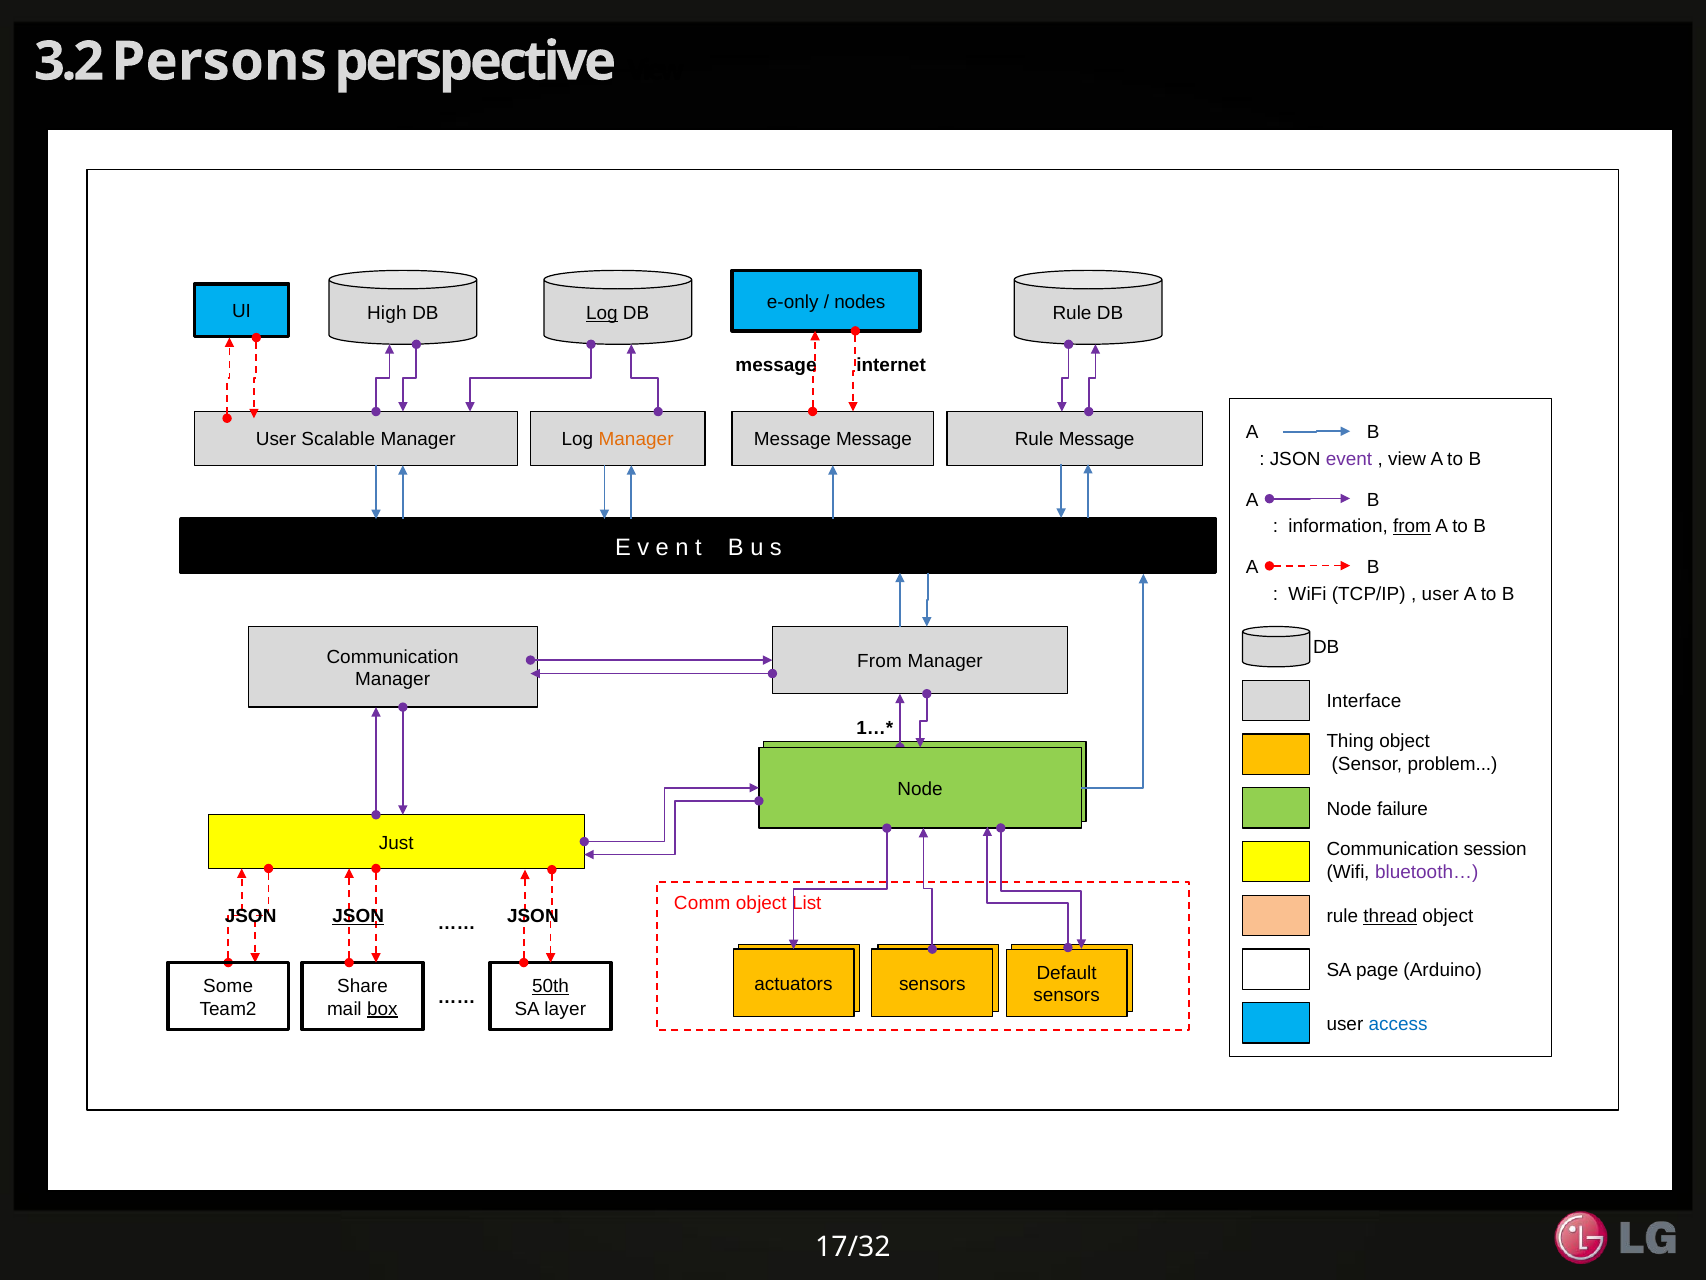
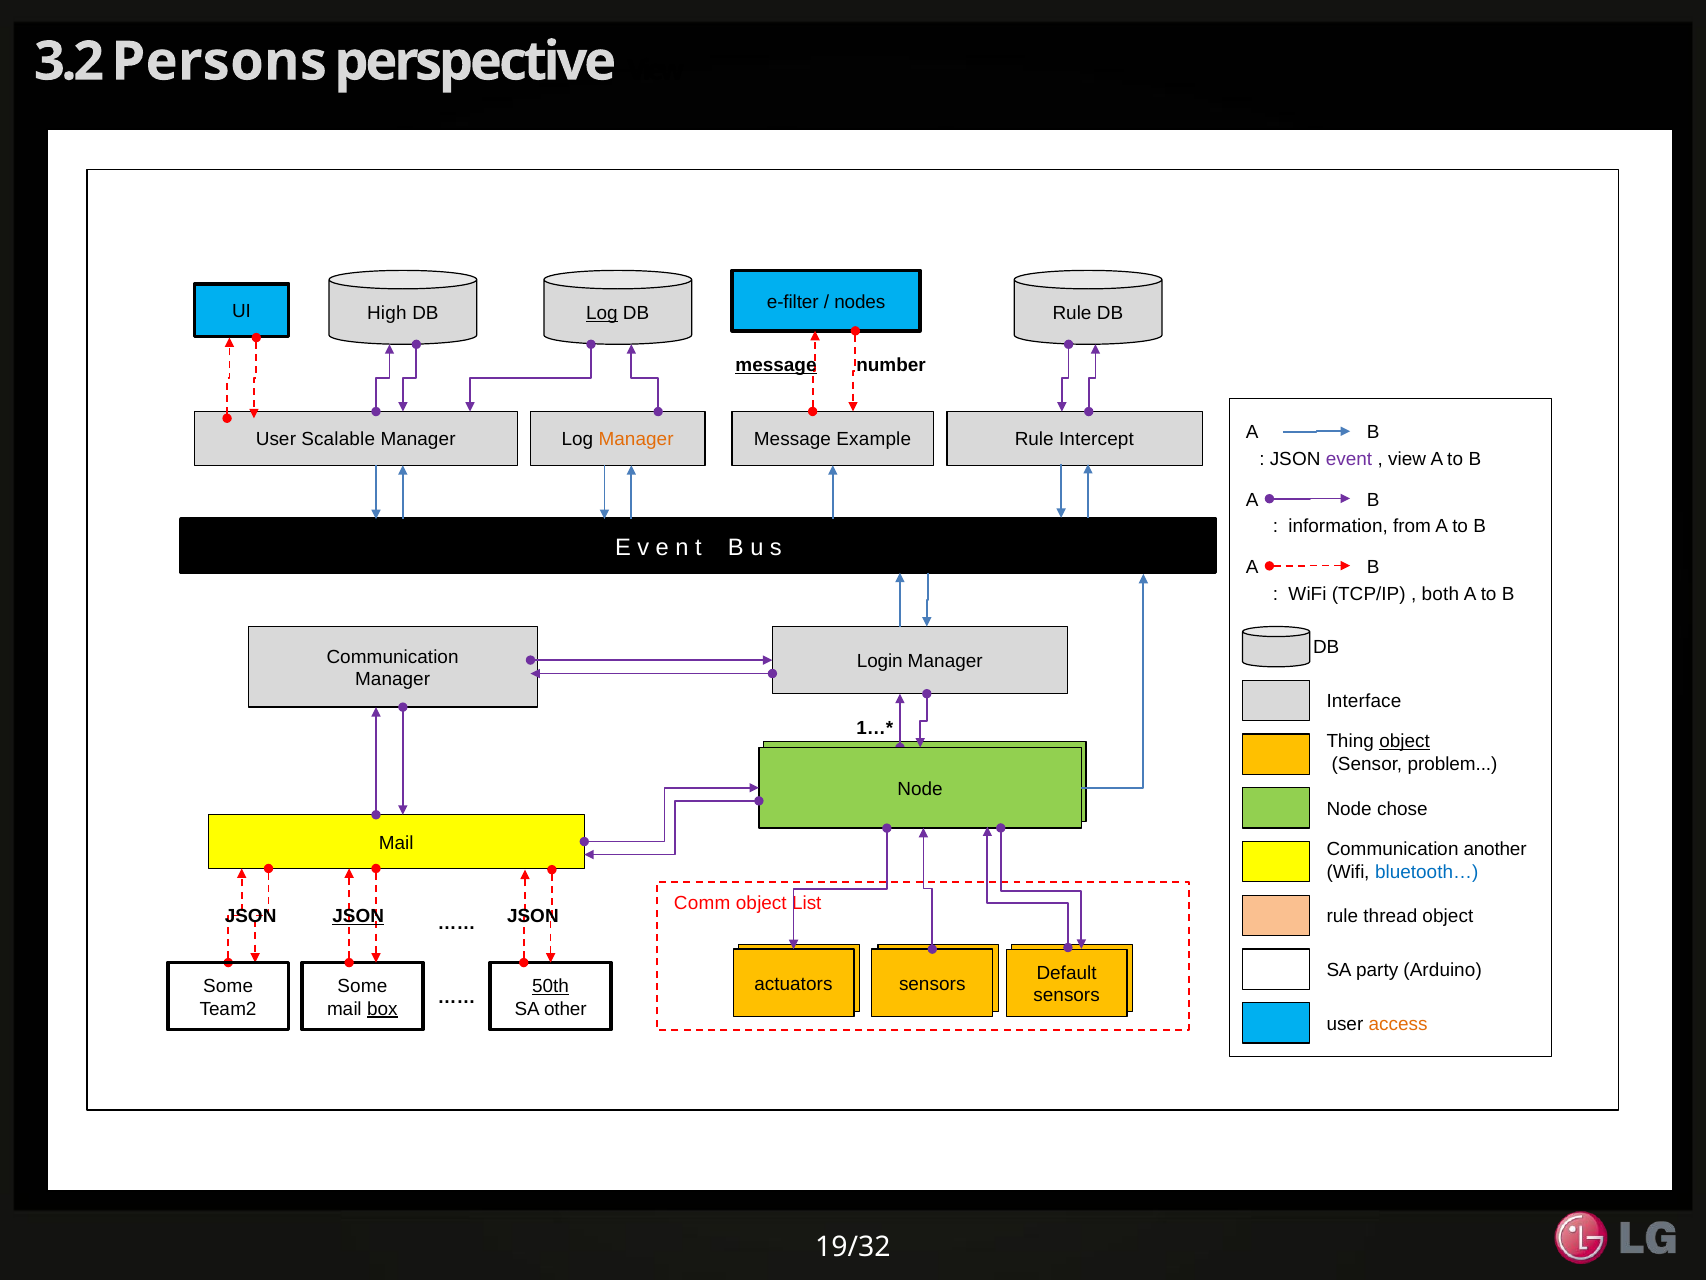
e-only: e-only -> e-filter
message at (776, 365) underline: none -> present
internet: internet -> number
Message Message: Message -> Example
Rule Message: Message -> Intercept
from at (1412, 526) underline: present -> none
user at (1440, 594): user -> both
From at (880, 661): From -> Login
object at (1405, 741) underline: none -> present
failure: failure -> chose
Just at (396, 843): Just -> Mail
session: session -> another
bluetooth… colour: purple -> blue
thread underline: present -> none
page: page -> party
Share at (362, 986): Share -> Some
layer: layer -> other
access colour: blue -> orange
17/32: 17/32 -> 19/32
